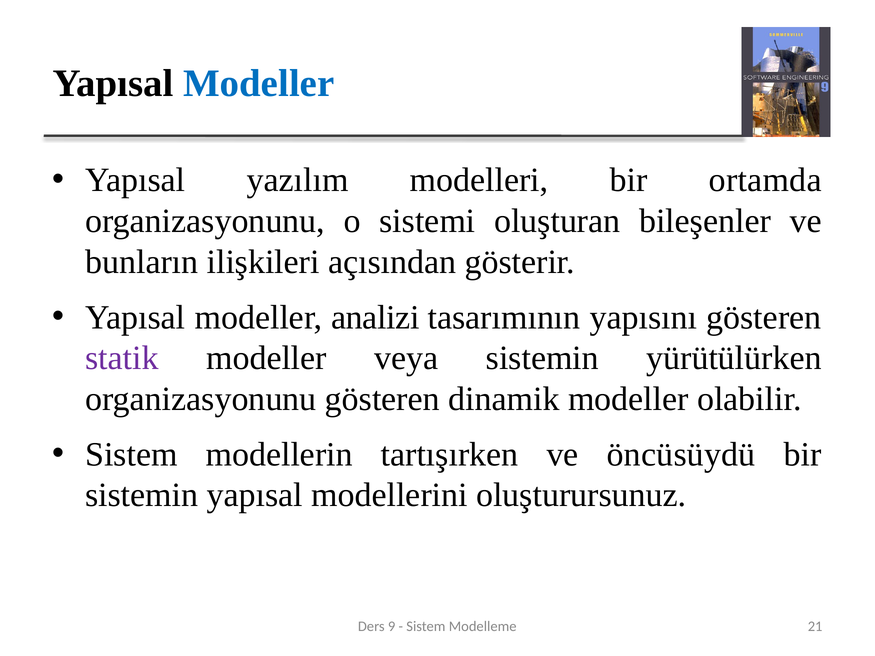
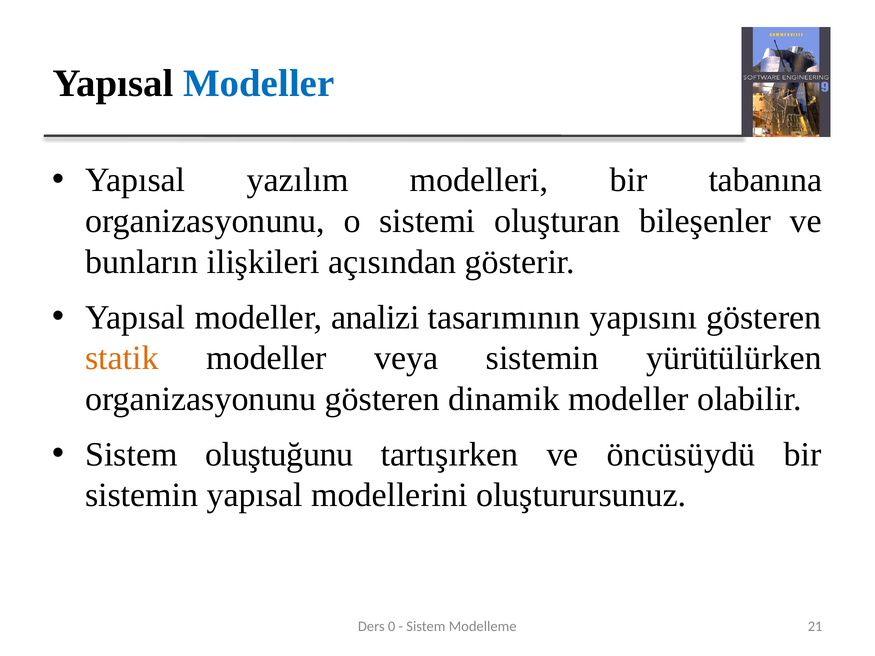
ortamda: ortamda -> tabanına
statik colour: purple -> orange
modellerin: modellerin -> oluştuğunu
9: 9 -> 0
